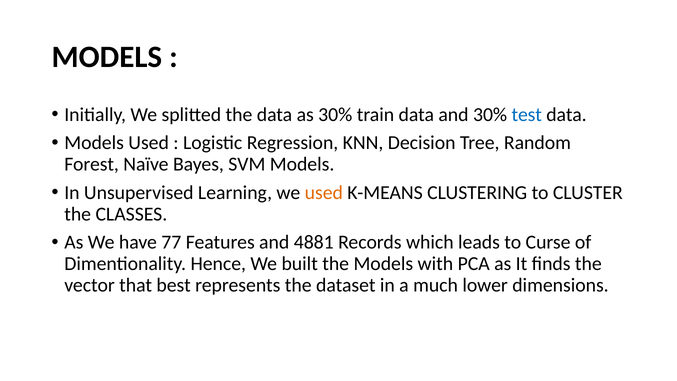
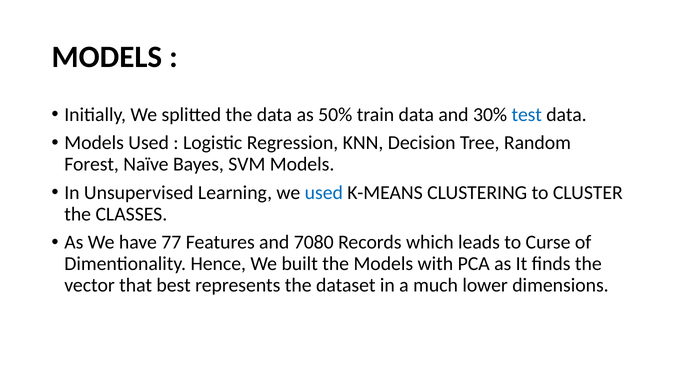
as 30%: 30% -> 50%
used at (324, 193) colour: orange -> blue
4881: 4881 -> 7080
